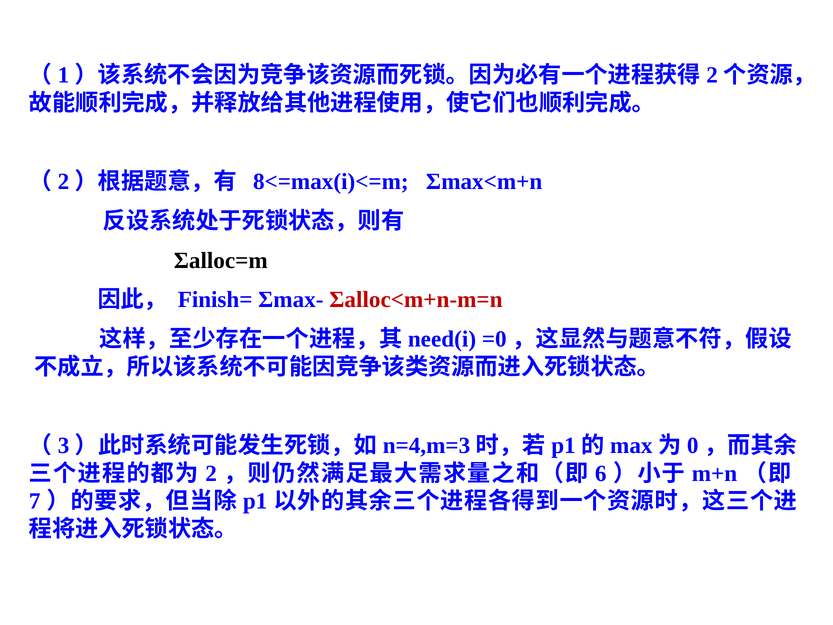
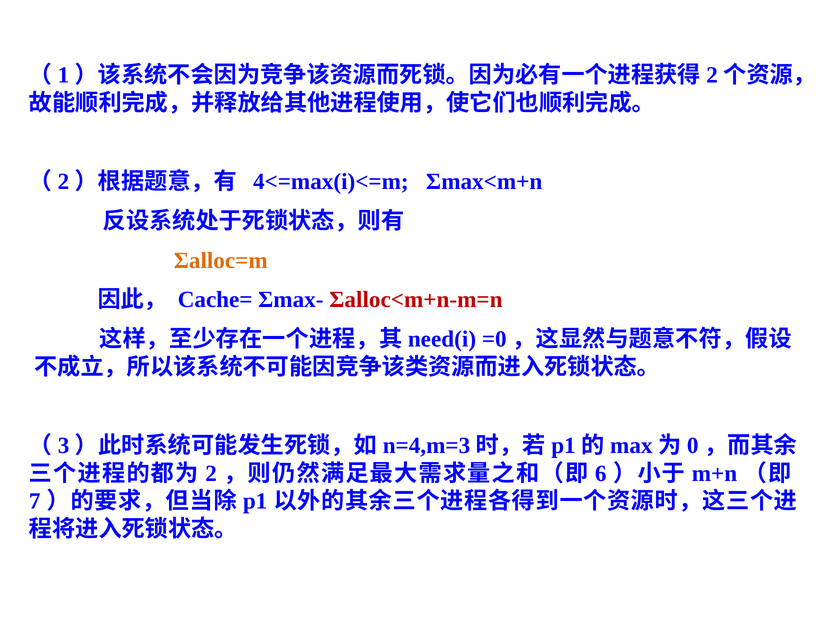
8<=max(i)<=m: 8<=max(i)<=m -> 4<=max(i)<=m
Σalloc=m colour: black -> orange
Finish=: Finish= -> Cache=
